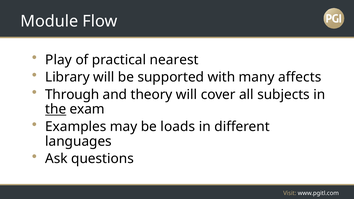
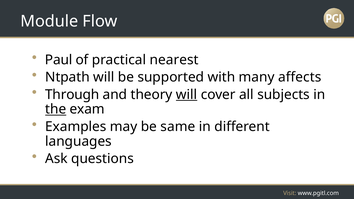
Play: Play -> Paul
Library: Library -> Ntpath
will at (187, 95) underline: none -> present
loads: loads -> same
